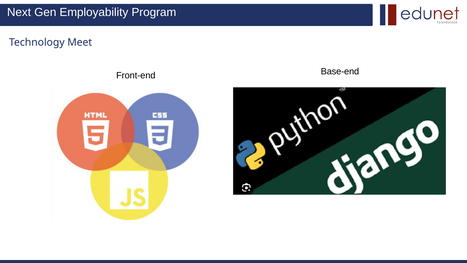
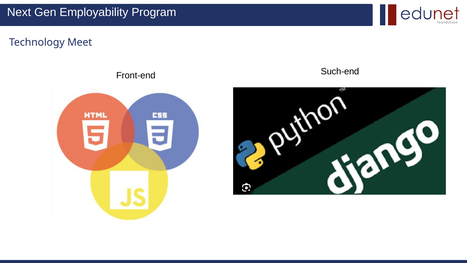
Base-end: Base-end -> Such-end
